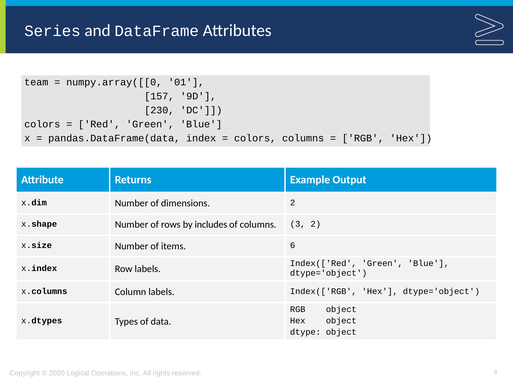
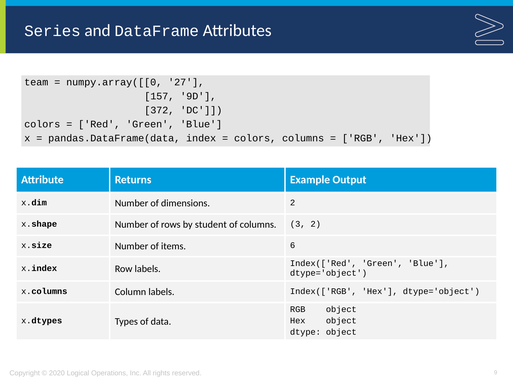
01: 01 -> 27
230: 230 -> 372
includes: includes -> student
